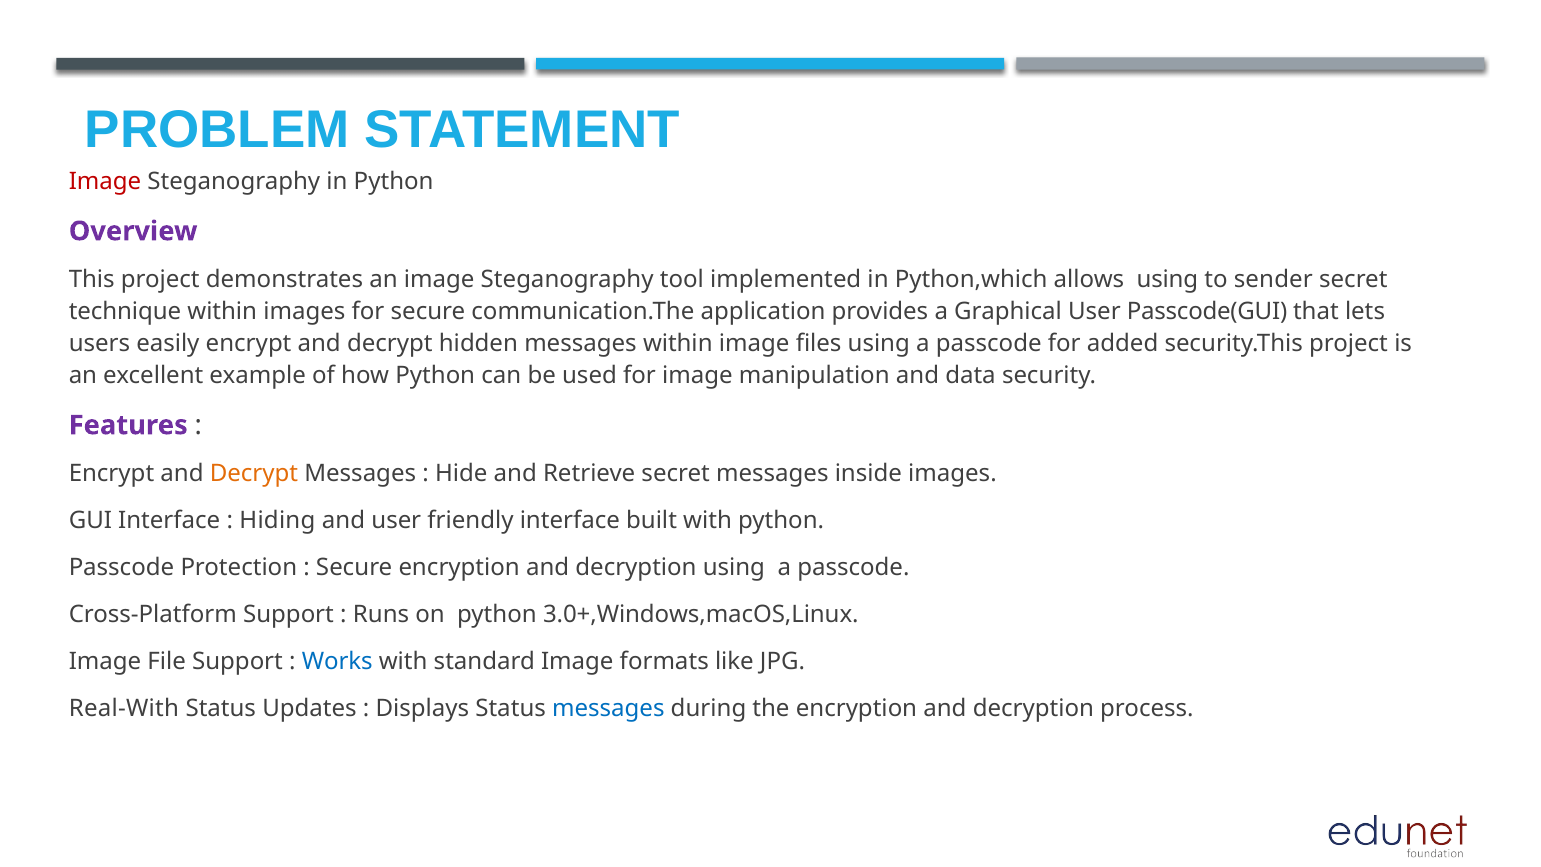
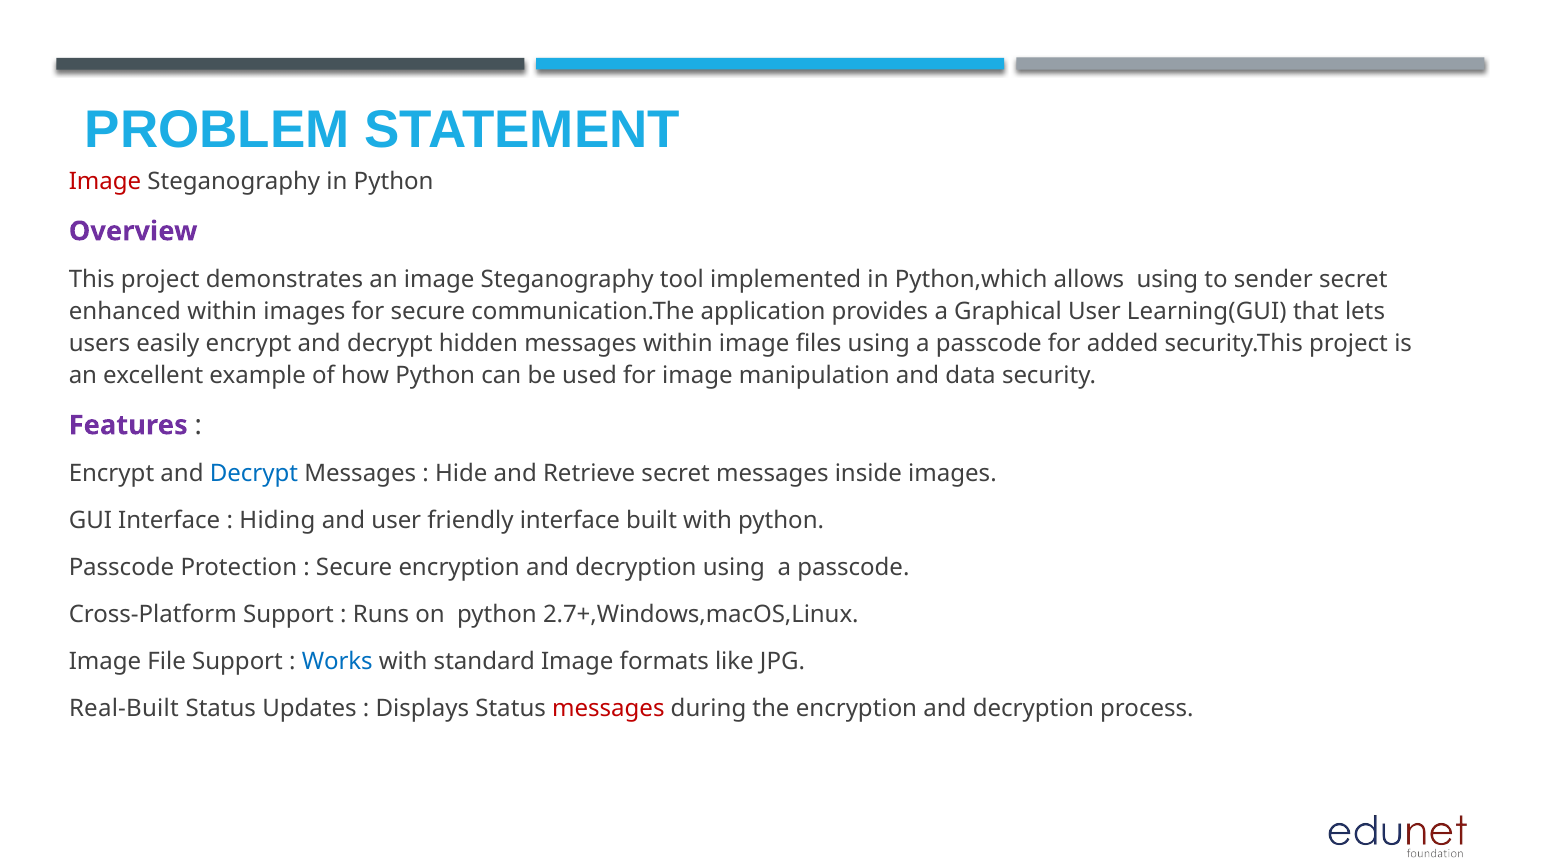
technique: technique -> enhanced
Passcode(GUI: Passcode(GUI -> Learning(GUI
Decrypt at (254, 474) colour: orange -> blue
3.0+,Windows,macOS,Linux: 3.0+,Windows,macOS,Linux -> 2.7+,Windows,macOS,Linux
Real-With: Real-With -> Real-Built
messages at (608, 708) colour: blue -> red
